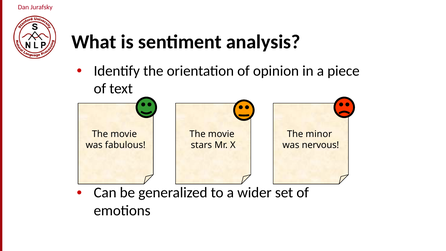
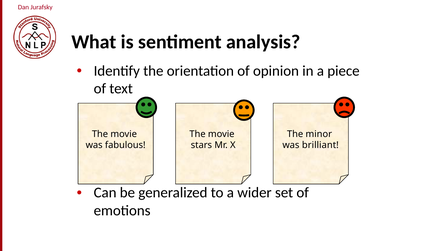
nervous: nervous -> brilliant
